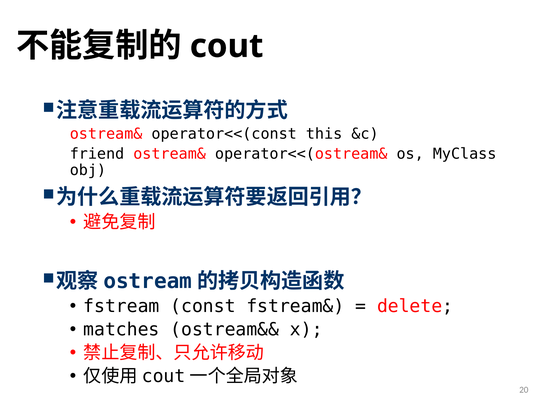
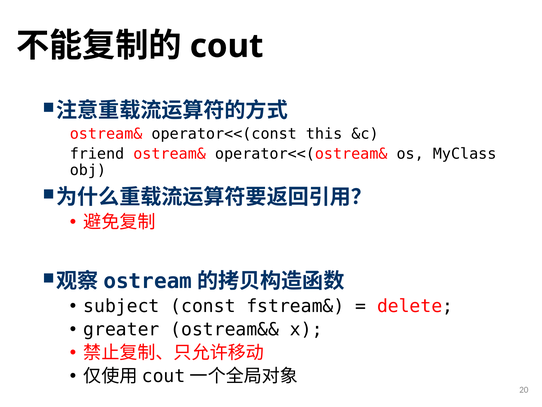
fstream: fstream -> subject
matches: matches -> greater
